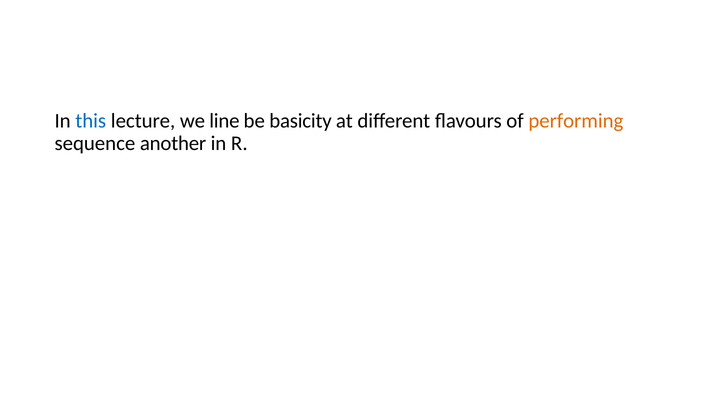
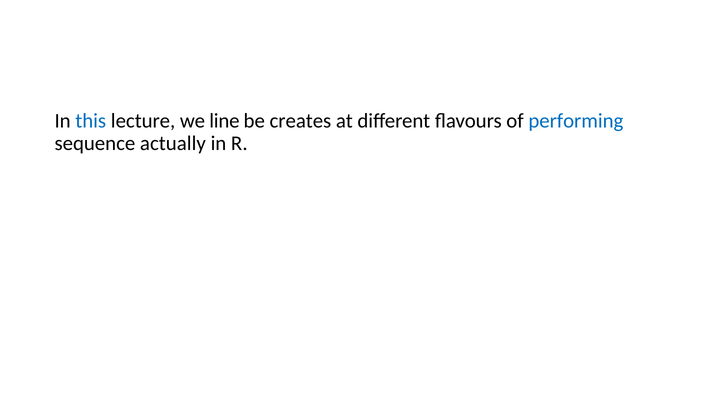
basicity: basicity -> creates
performing colour: orange -> blue
another: another -> actually
